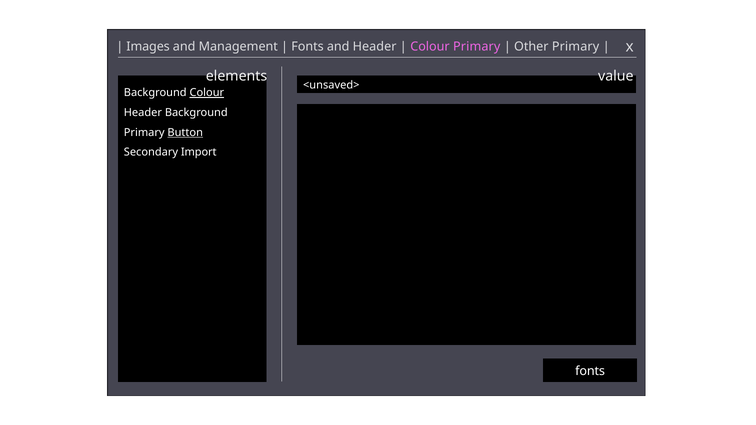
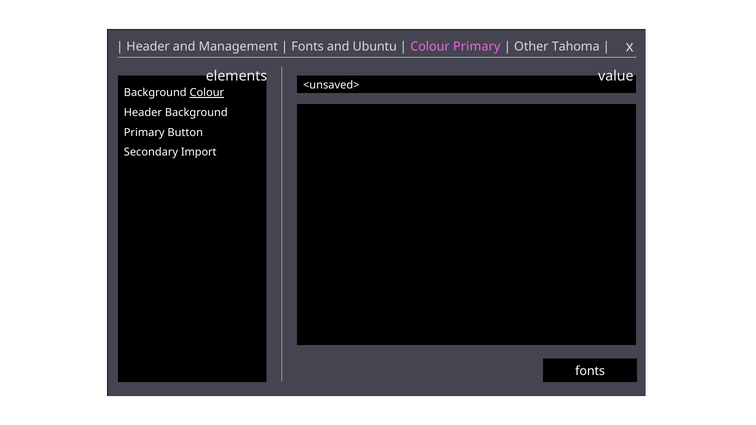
Images at (148, 47): Images -> Header
and Header: Header -> Ubuntu
Other Primary: Primary -> Tahoma
Button underline: present -> none
